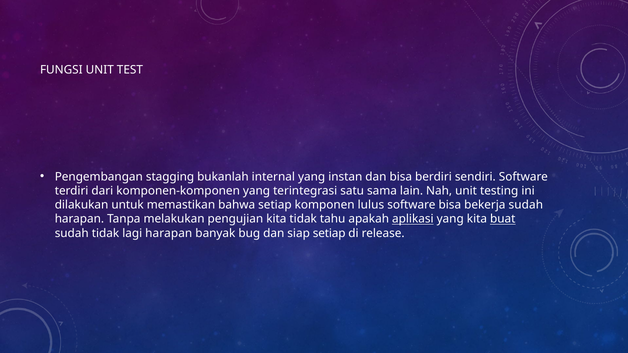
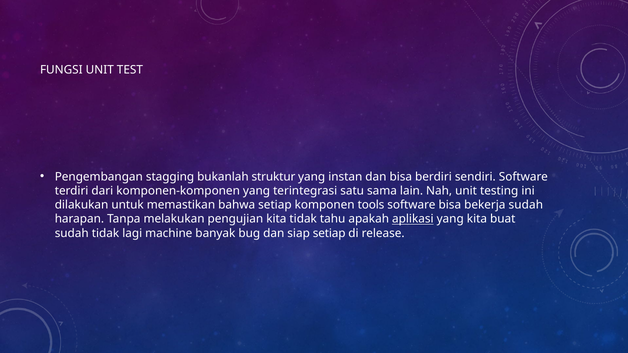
internal: internal -> struktur
lulus: lulus -> tools
buat underline: present -> none
lagi harapan: harapan -> machine
